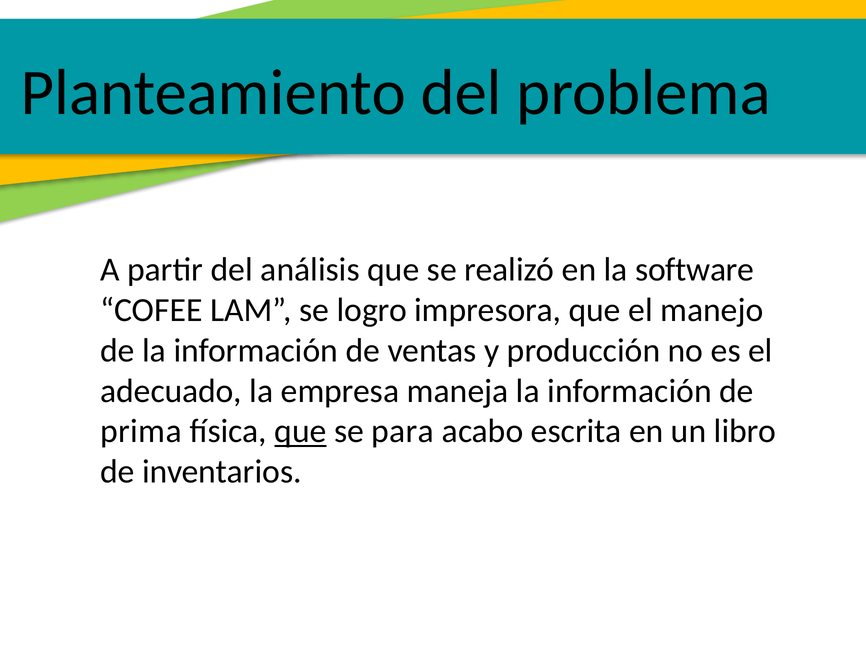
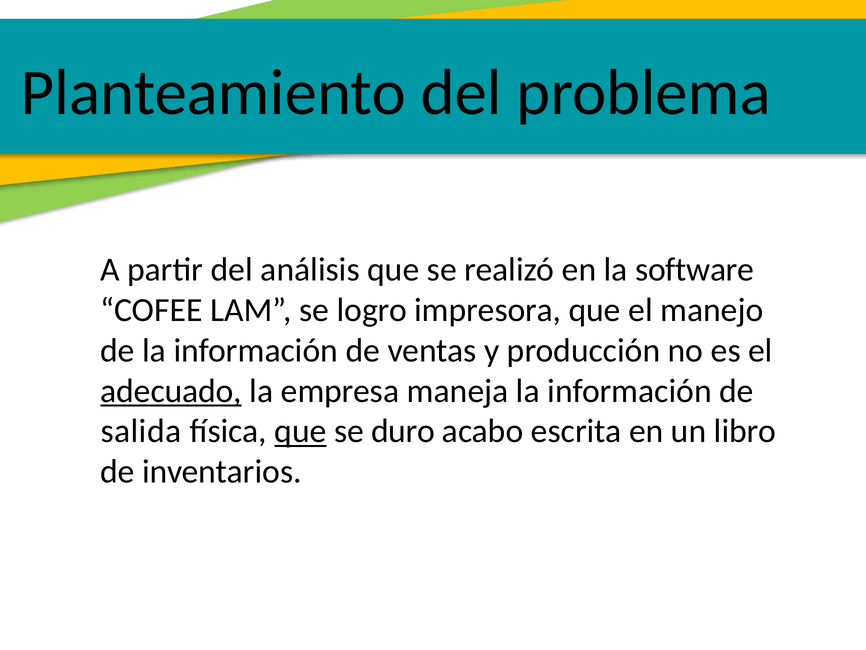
adecuado underline: none -> present
prima: prima -> salida
para: para -> duro
